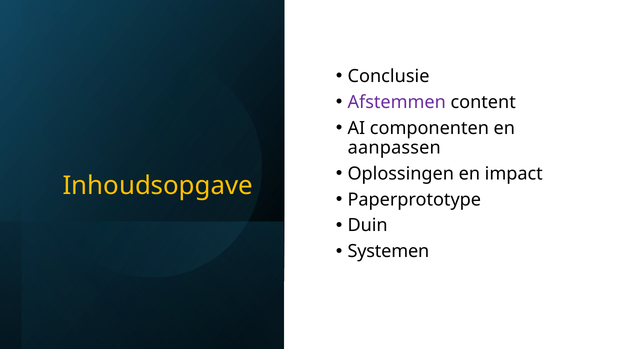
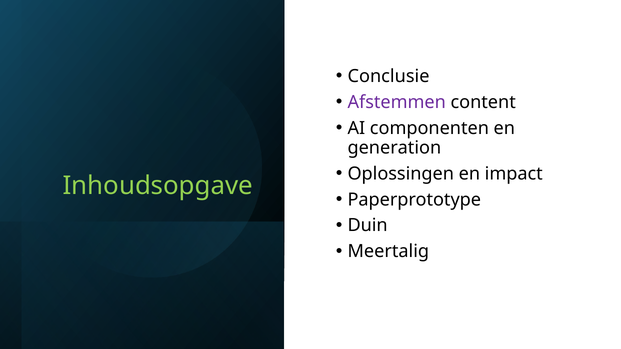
aanpassen: aanpassen -> generation
Inhoudsopgave colour: yellow -> light green
Systemen: Systemen -> Meertalig
